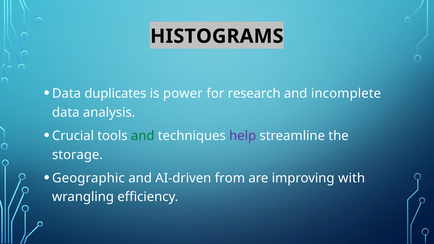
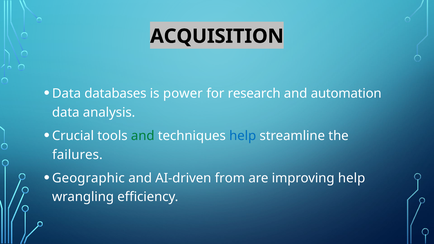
HISTOGRAMS: HISTOGRAMS -> ACQUISITION
duplicates: duplicates -> databases
incomplete: incomplete -> automation
help at (243, 136) colour: purple -> blue
storage: storage -> failures
improving with: with -> help
